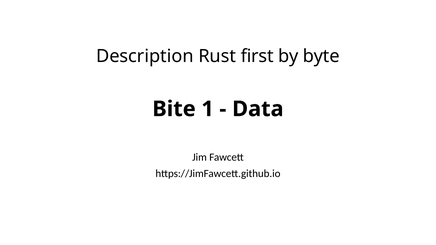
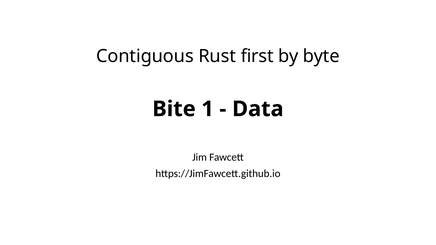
Description: Description -> Contiguous
